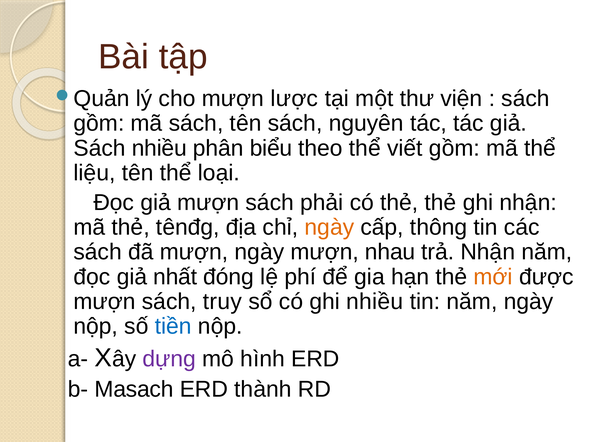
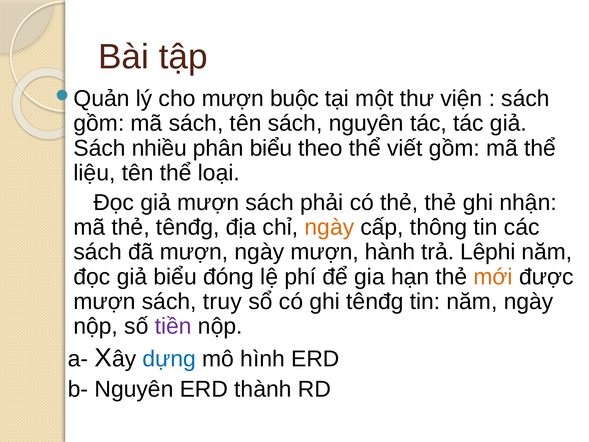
lược: lược -> buộc
nhau: nhau -> hành
trả Nhận: Nhận -> Lêphi
giả nhất: nhất -> biểu
ghi nhiều: nhiều -> tênđg
tiền colour: blue -> purple
dựng colour: purple -> blue
b- Masach: Masach -> Nguyên
